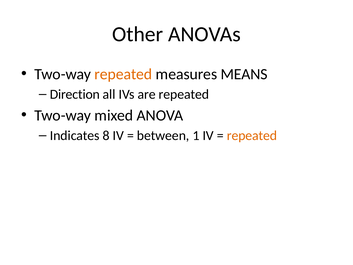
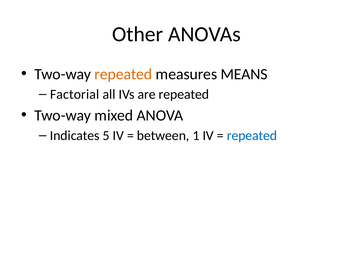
Direction: Direction -> Factorial
8: 8 -> 5
repeated at (252, 136) colour: orange -> blue
